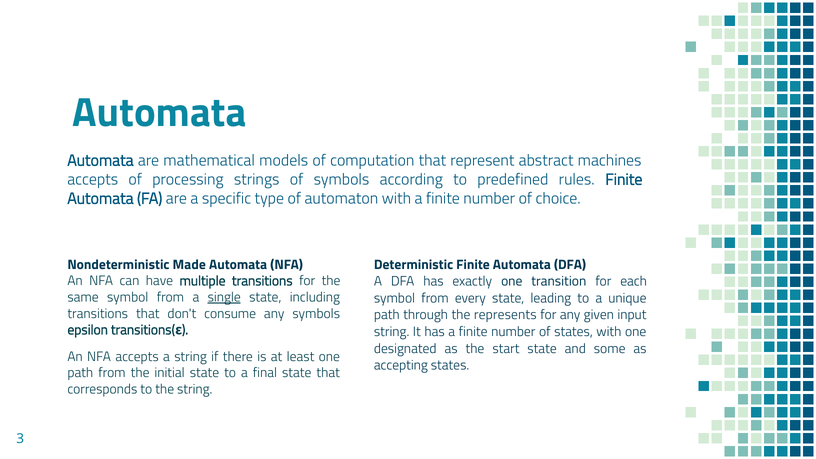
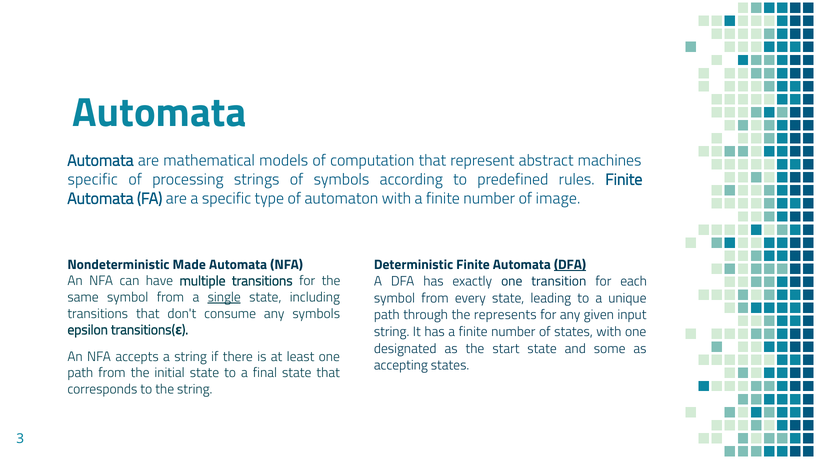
accepts at (93, 179): accepts -> specific
choice: choice -> image
DFA at (570, 265) underline: none -> present
